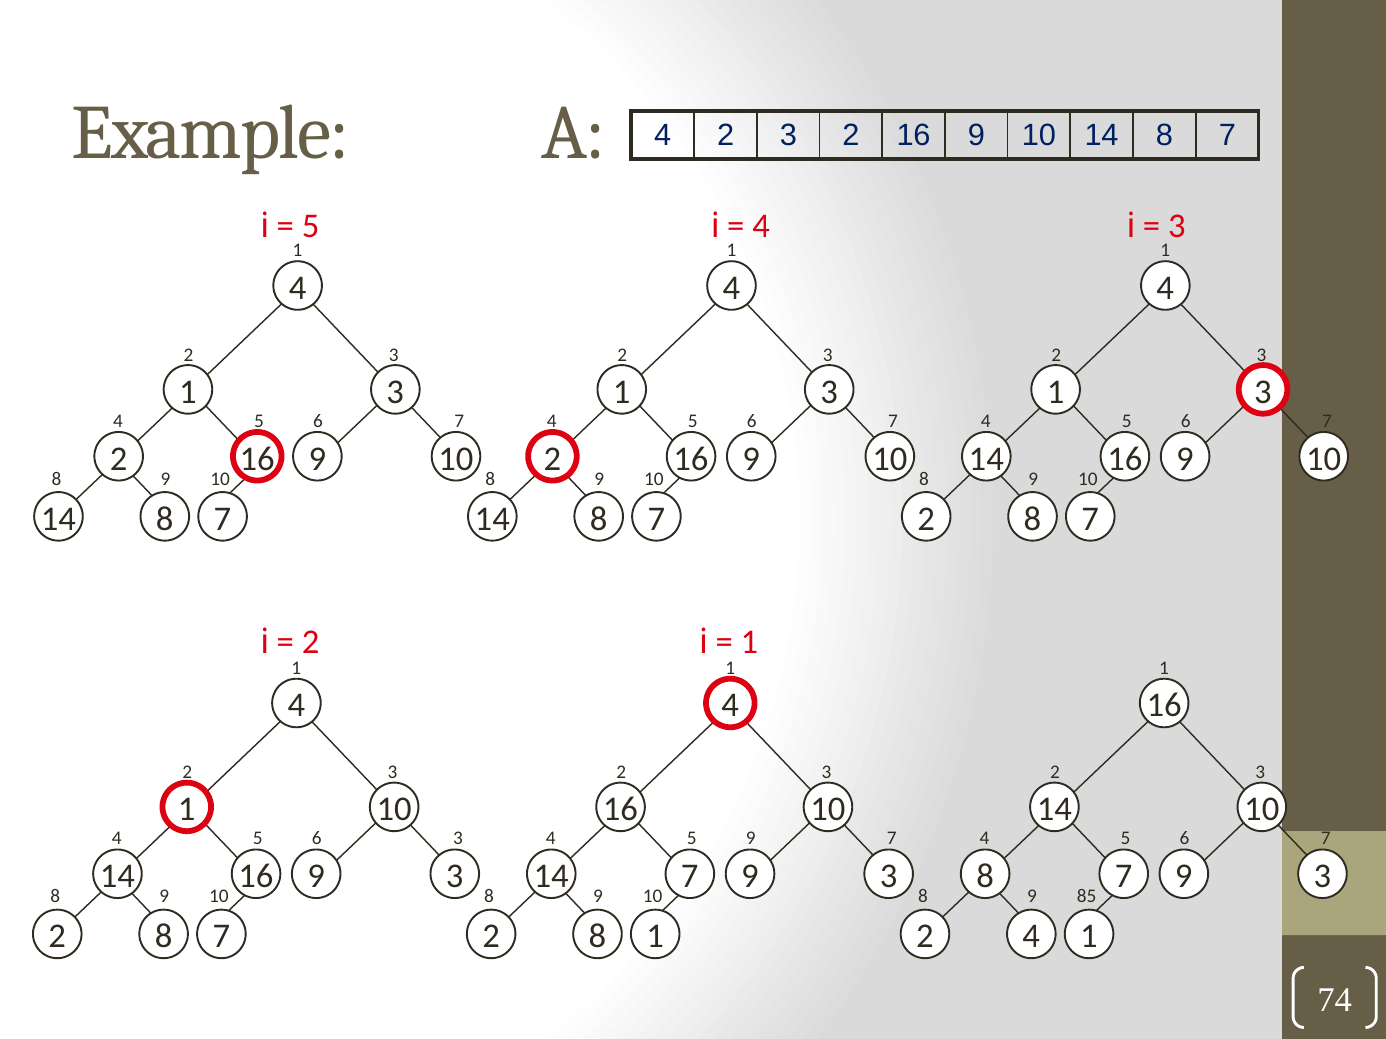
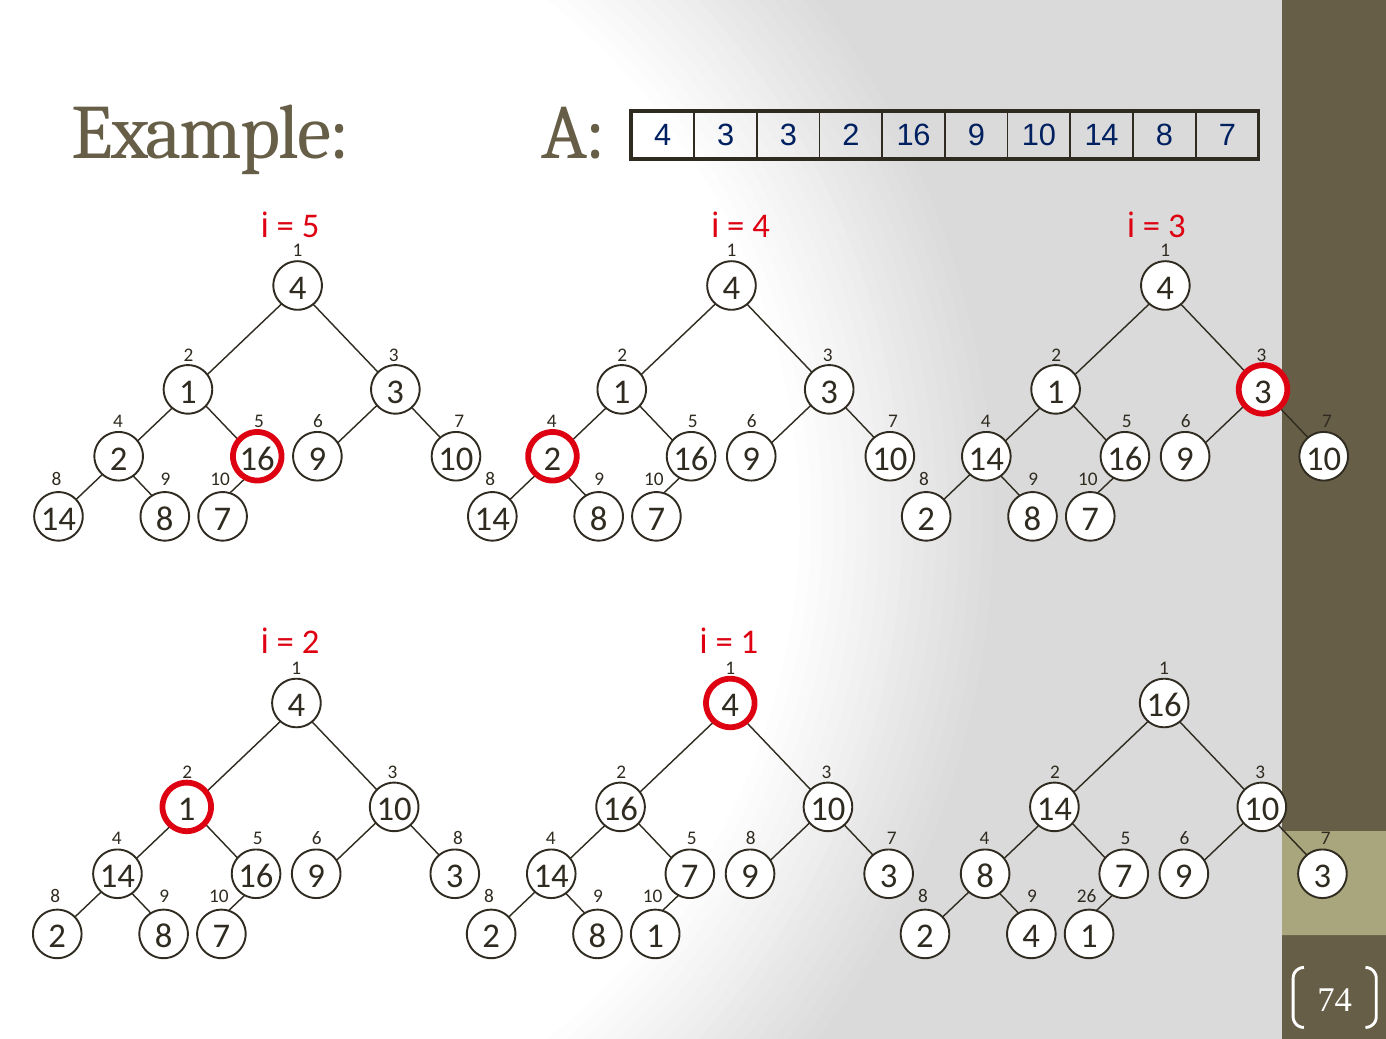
A 4 2: 2 -> 3
6 3: 3 -> 8
5 9: 9 -> 8
85: 85 -> 26
